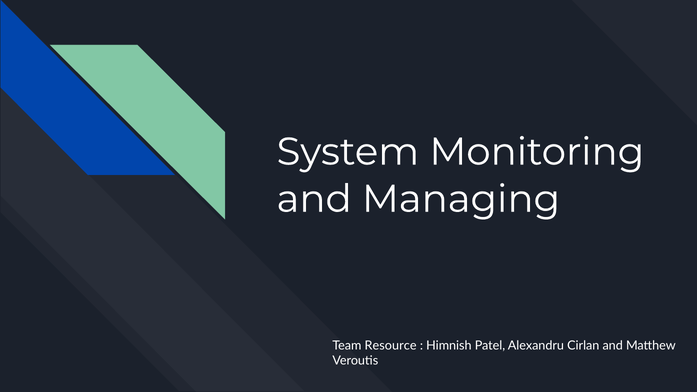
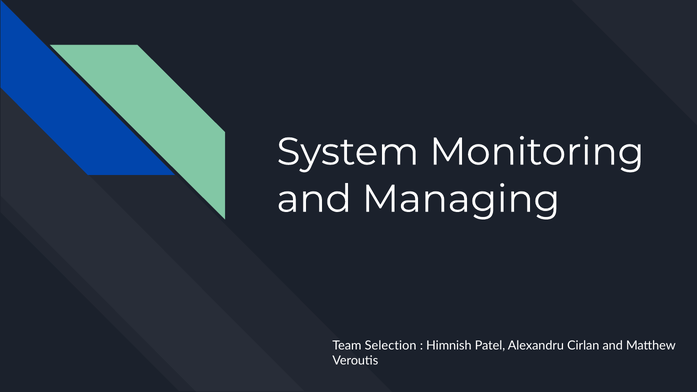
Resource: Resource -> Selection
